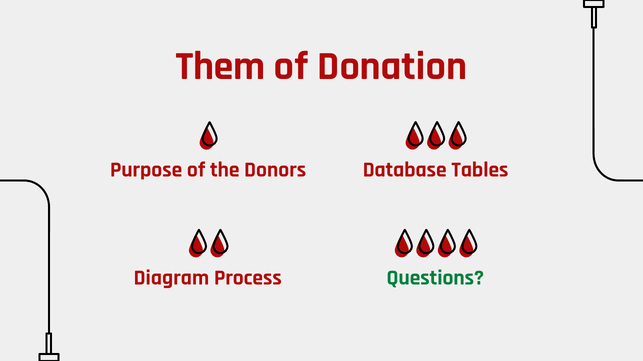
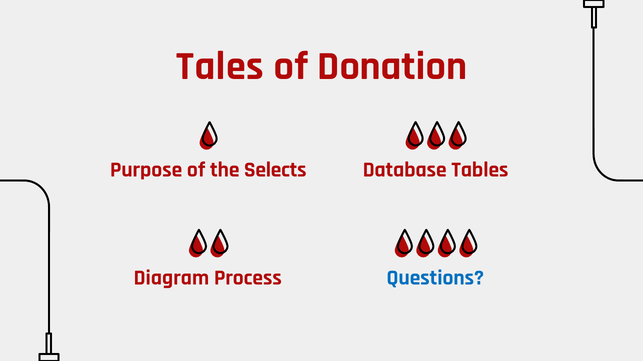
Them: Them -> Tales
Donors: Donors -> Selects
Questions colour: green -> blue
